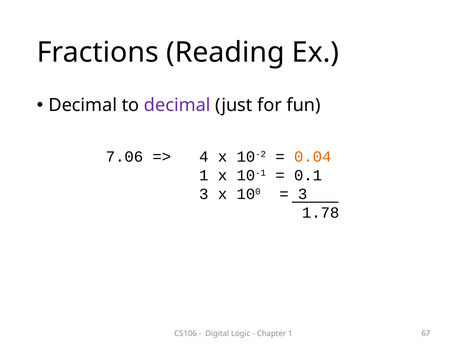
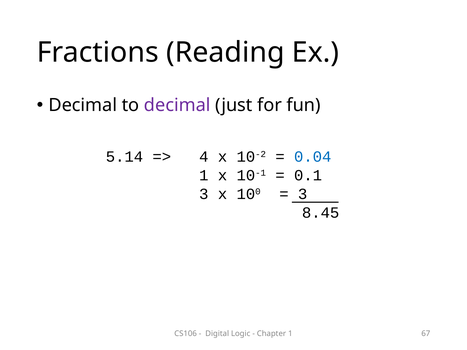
7.06: 7.06 -> 5.14
0.04 colour: orange -> blue
1.78: 1.78 -> 8.45
